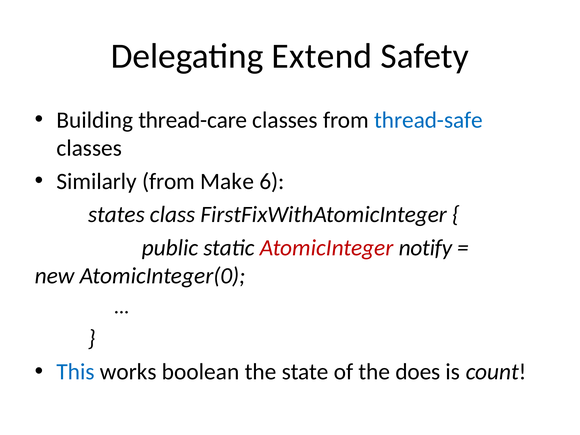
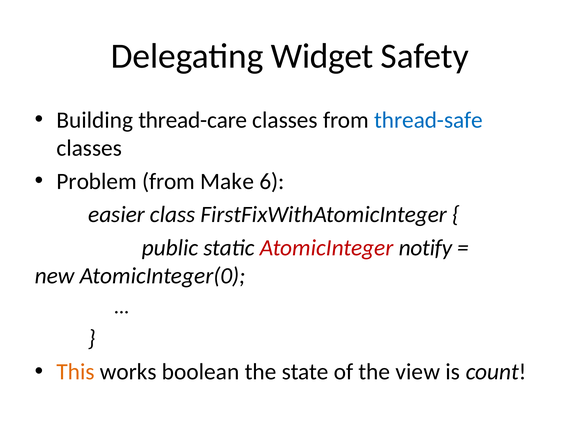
Extend: Extend -> Widget
Similarly: Similarly -> Problem
states: states -> easier
This colour: blue -> orange
does: does -> view
